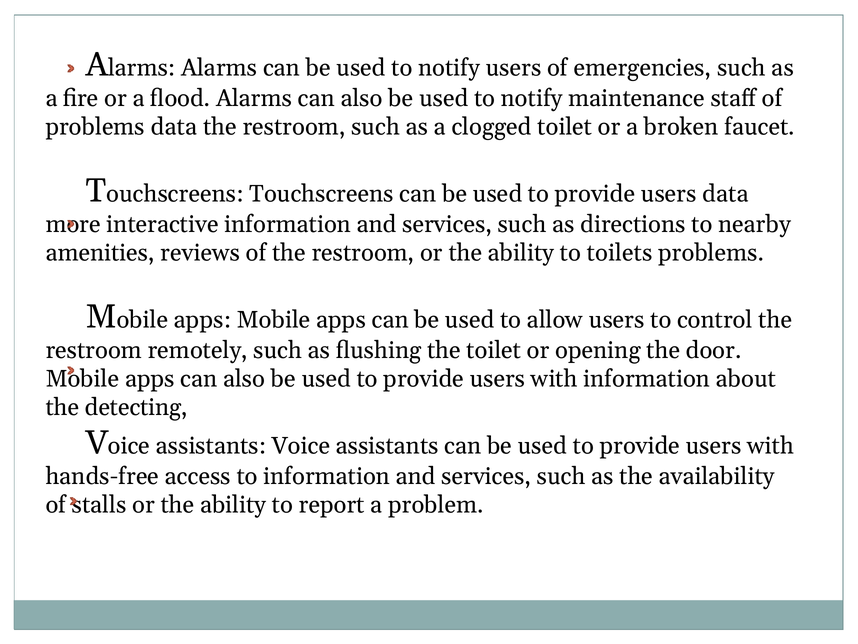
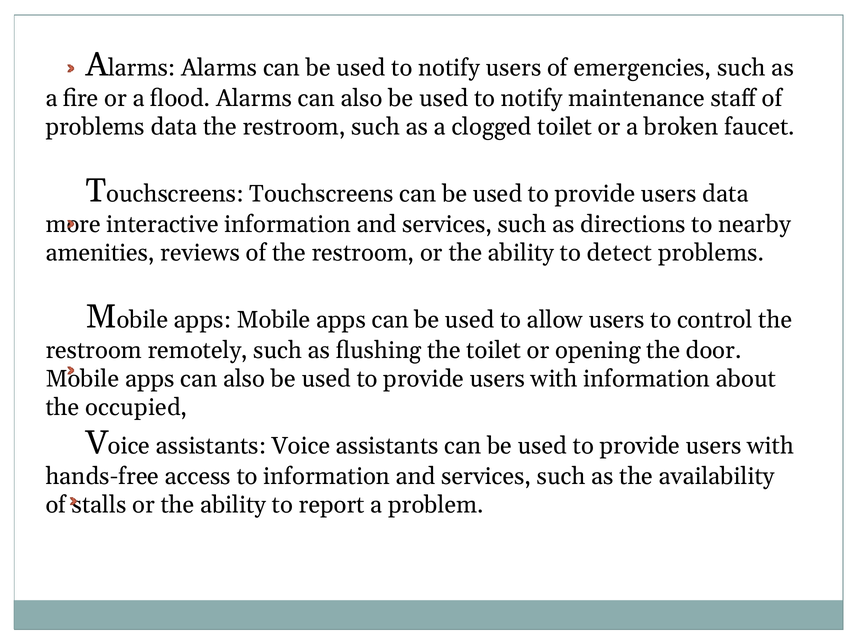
toilets: toilets -> detect
detecting: detecting -> occupied
